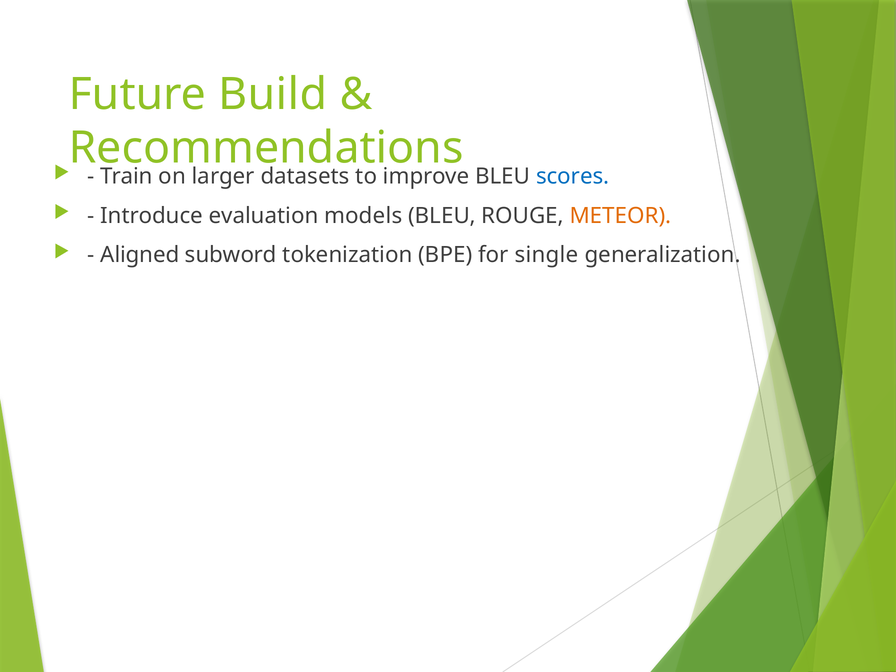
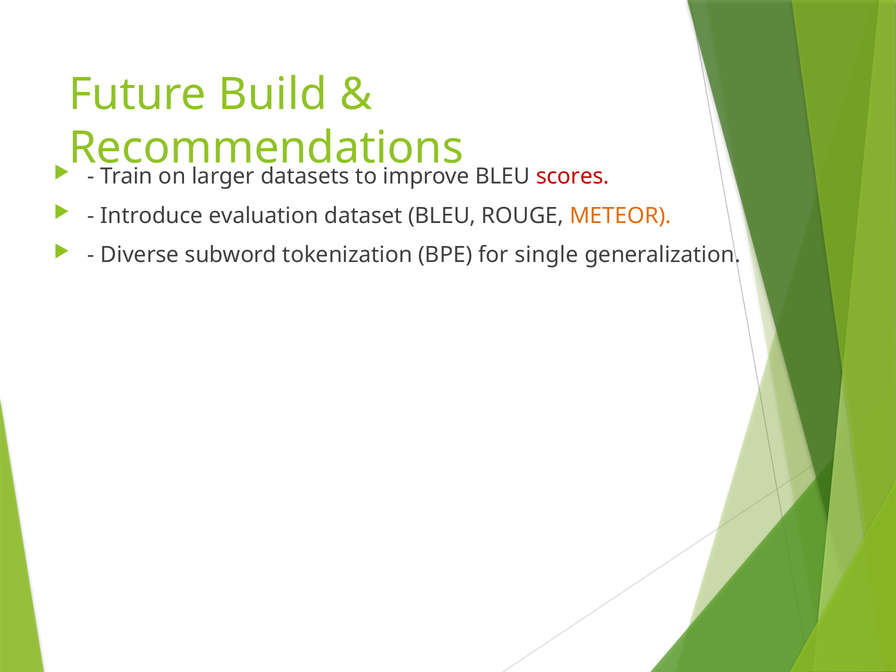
scores colour: blue -> red
models: models -> dataset
Aligned: Aligned -> Diverse
